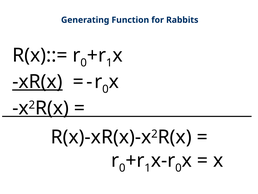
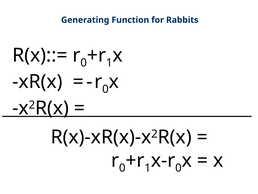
xR(x underline: present -> none
